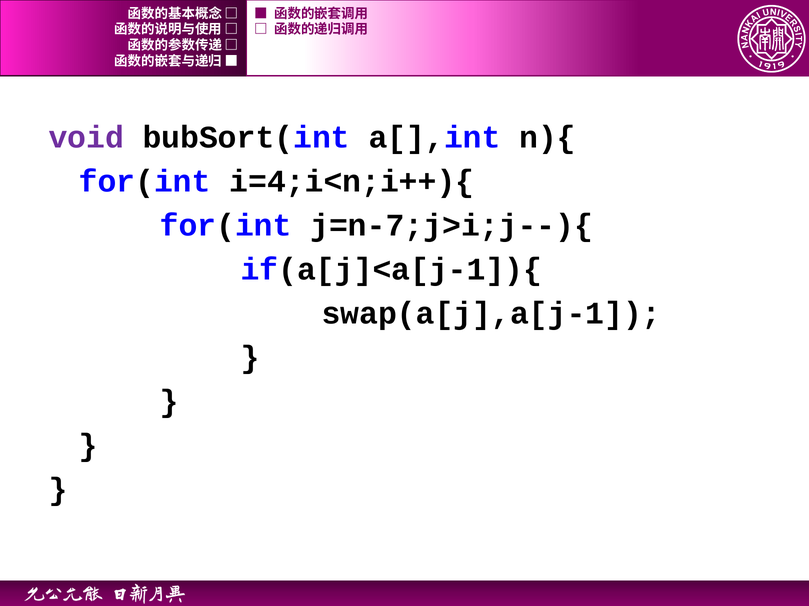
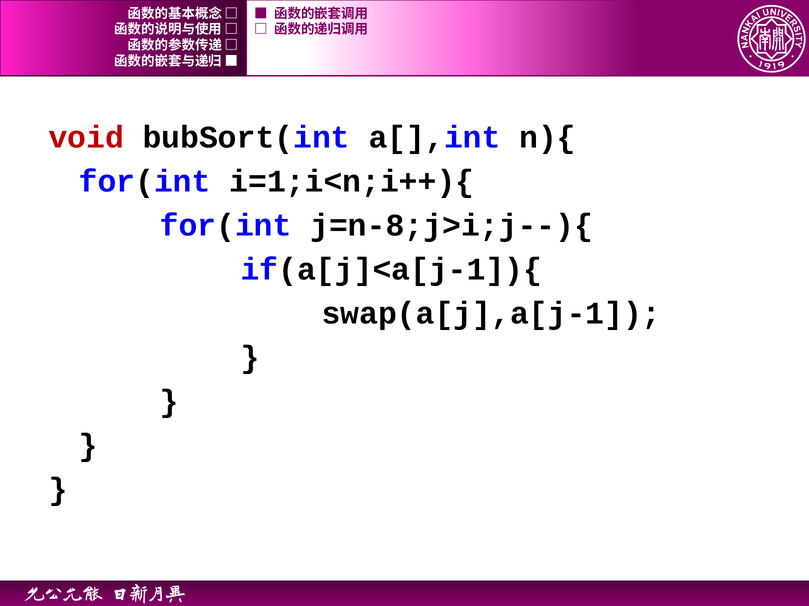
void colour: purple -> red
i=4;i<n;i++){: i=4;i<n;i++){ -> i=1;i<n;i++){
j=n-7;j>i;j--){: j=n-7;j>i;j--){ -> j=n-8;j>i;j--){
